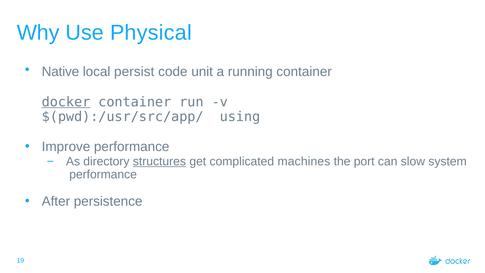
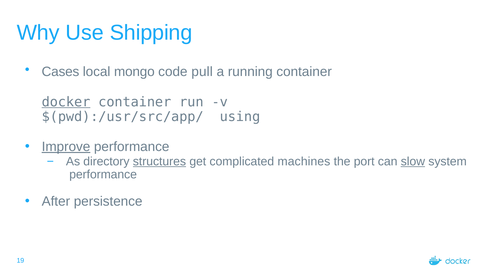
Physical: Physical -> Shipping
Native: Native -> Cases
persist: persist -> mongo
unit: unit -> pull
Improve underline: none -> present
slow underline: none -> present
